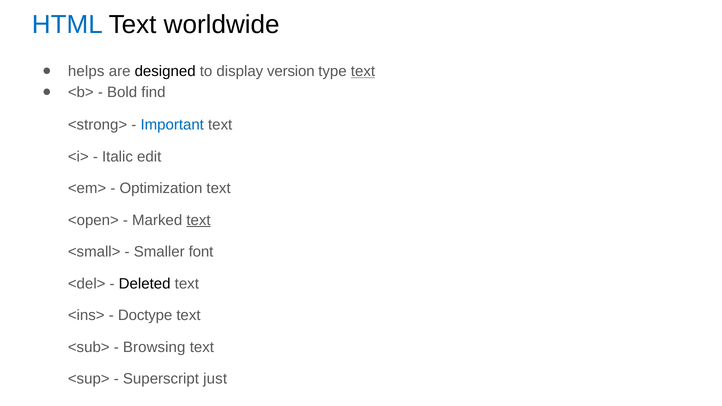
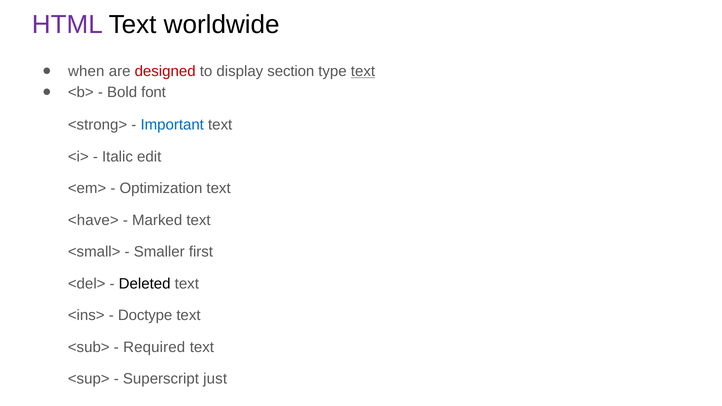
HTML colour: blue -> purple
helps: helps -> when
designed colour: black -> red
version: version -> section
find: find -> font
<open>: <open> -> <have>
text at (198, 220) underline: present -> none
font: font -> first
Browsing: Browsing -> Required
